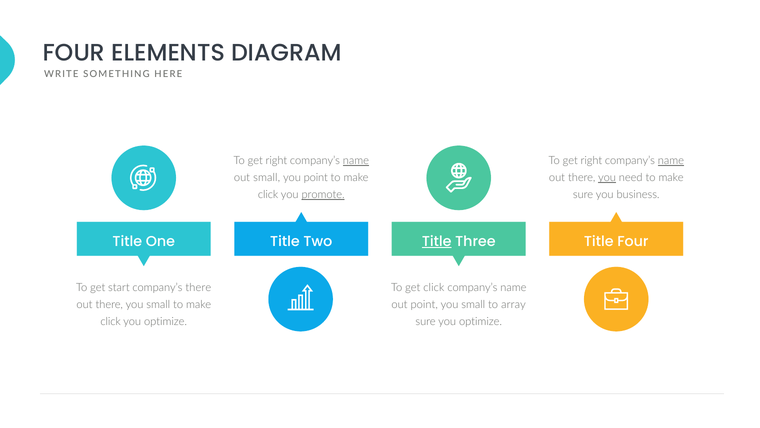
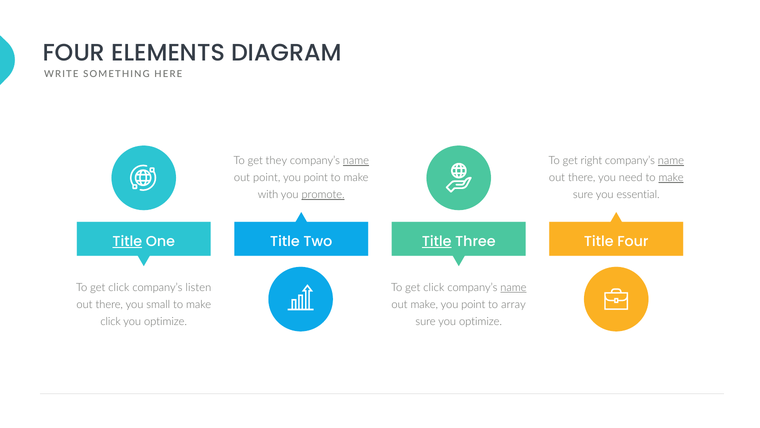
right at (276, 161): right -> they
out small: small -> point
you at (607, 178) underline: present -> none
make at (671, 178) underline: none -> present
click at (268, 195): click -> with
business: business -> essential
Title at (127, 241) underline: none -> present
start at (119, 287): start -> click
company’s there: there -> listen
name at (513, 287) underline: none -> present
out point: point -> make
small at (473, 304): small -> point
